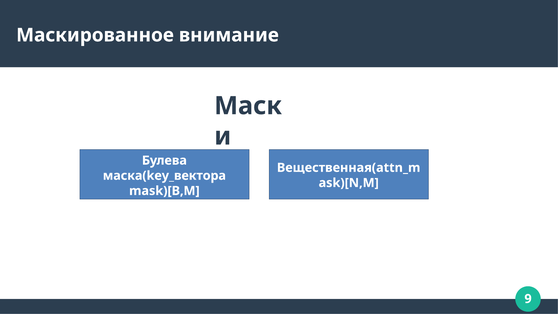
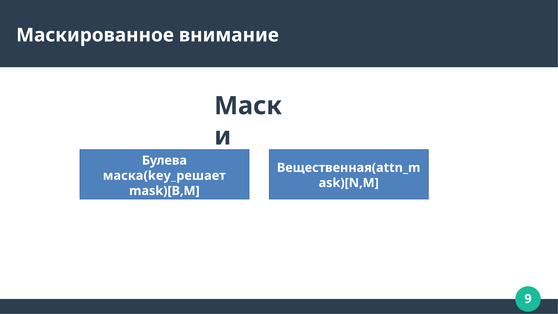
маска(key_вектора: маска(key_вектора -> маска(key_решает
